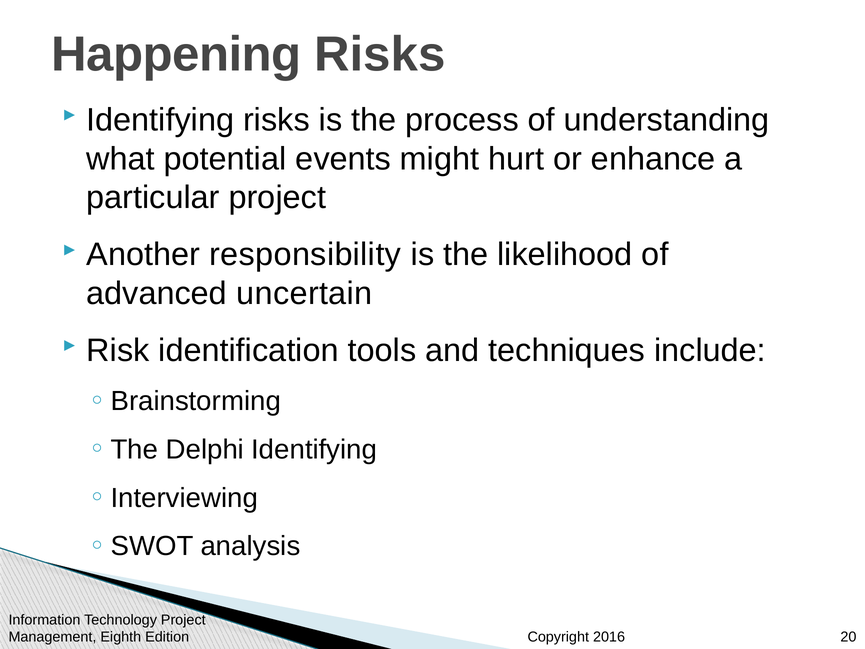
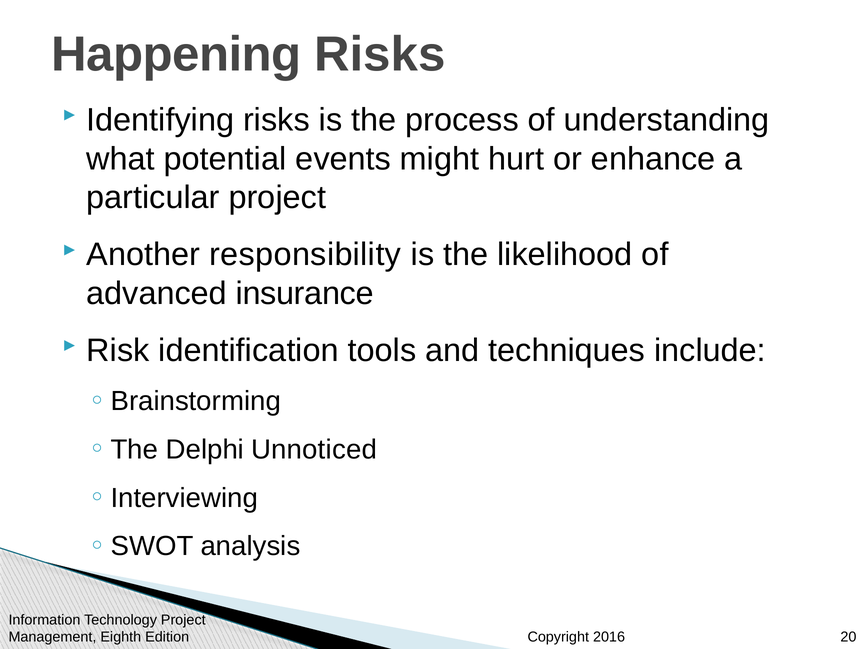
uncertain: uncertain -> insurance
Delphi Identifying: Identifying -> Unnoticed
